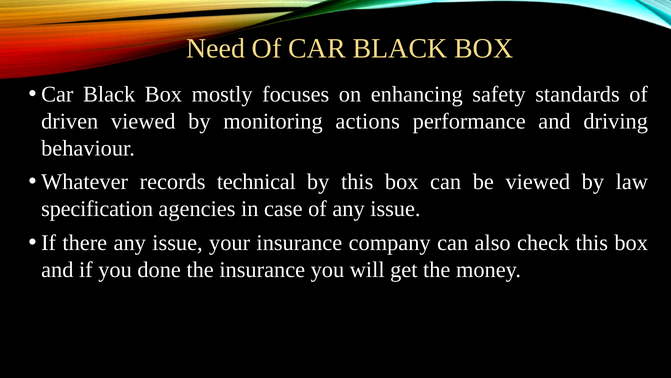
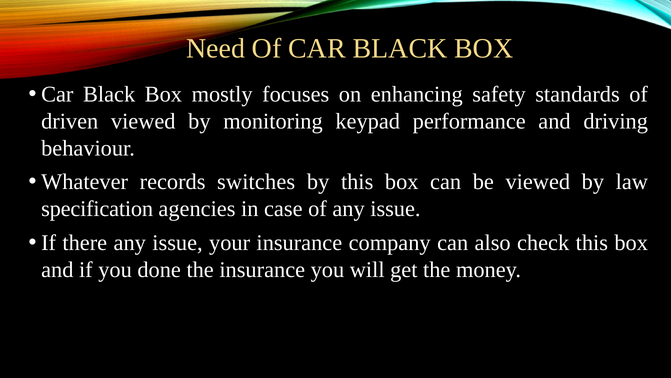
actions: actions -> keypad
technical: technical -> switches
